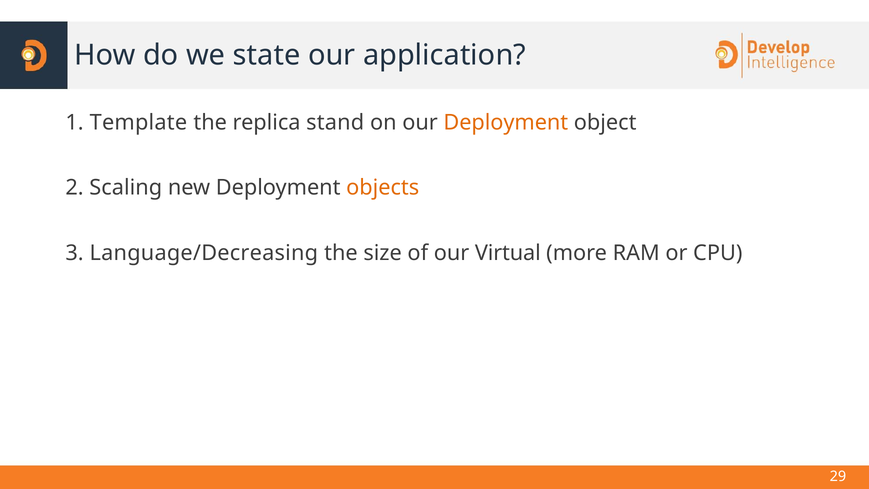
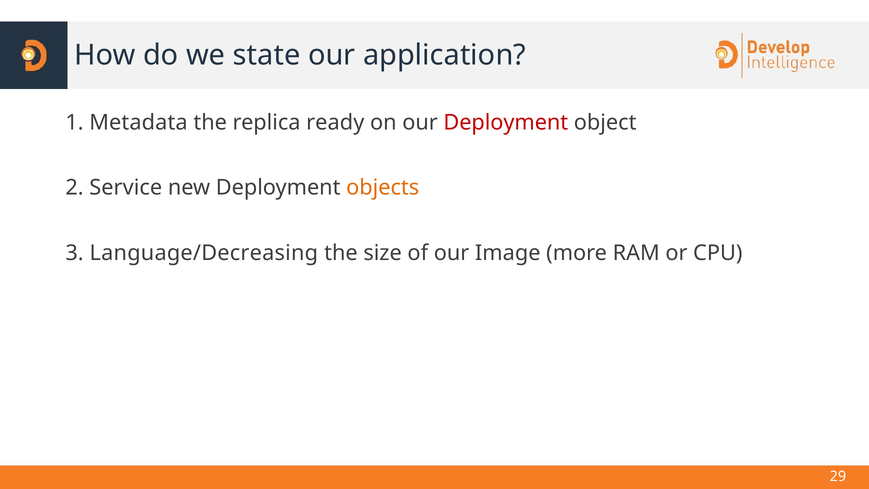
Template: Template -> Metadata
stand: stand -> ready
Deployment at (506, 123) colour: orange -> red
Scaling: Scaling -> Service
Virtual: Virtual -> Image
